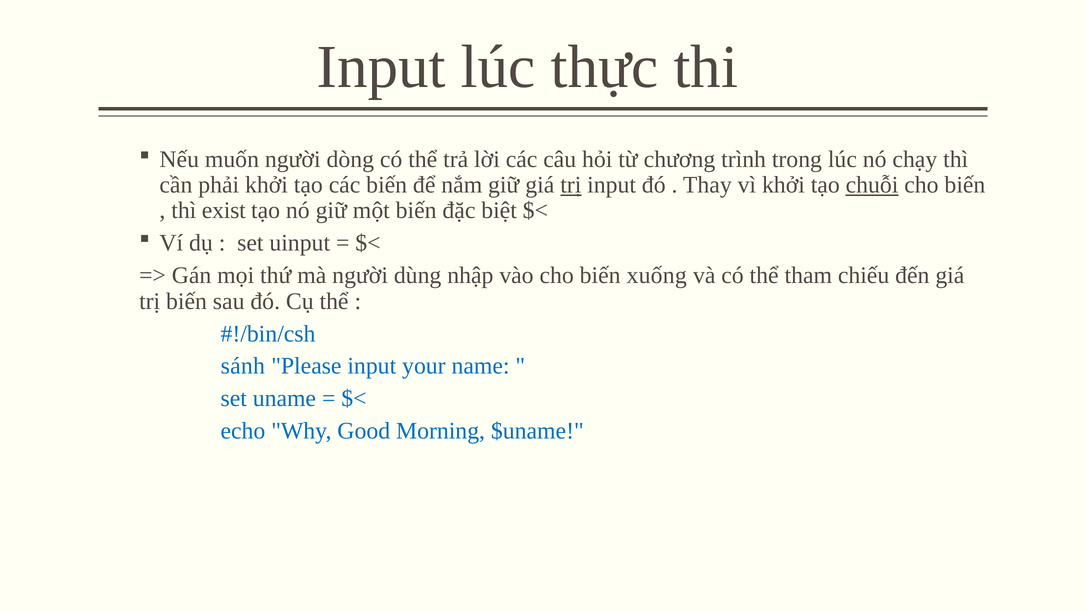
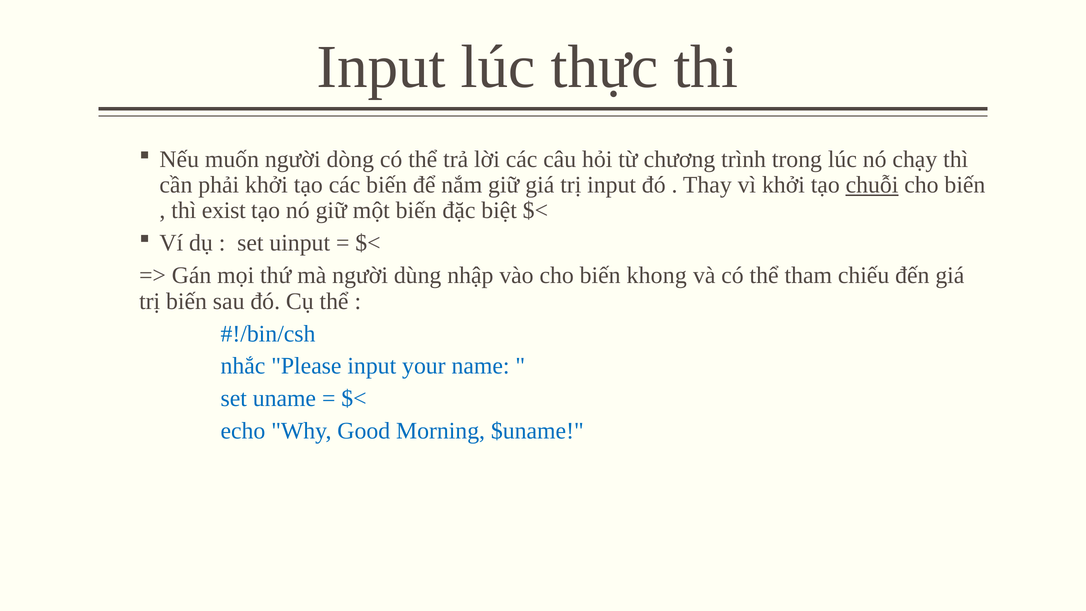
trị at (571, 185) underline: present -> none
xuống: xuống -> khong
sánh: sánh -> nhắc
